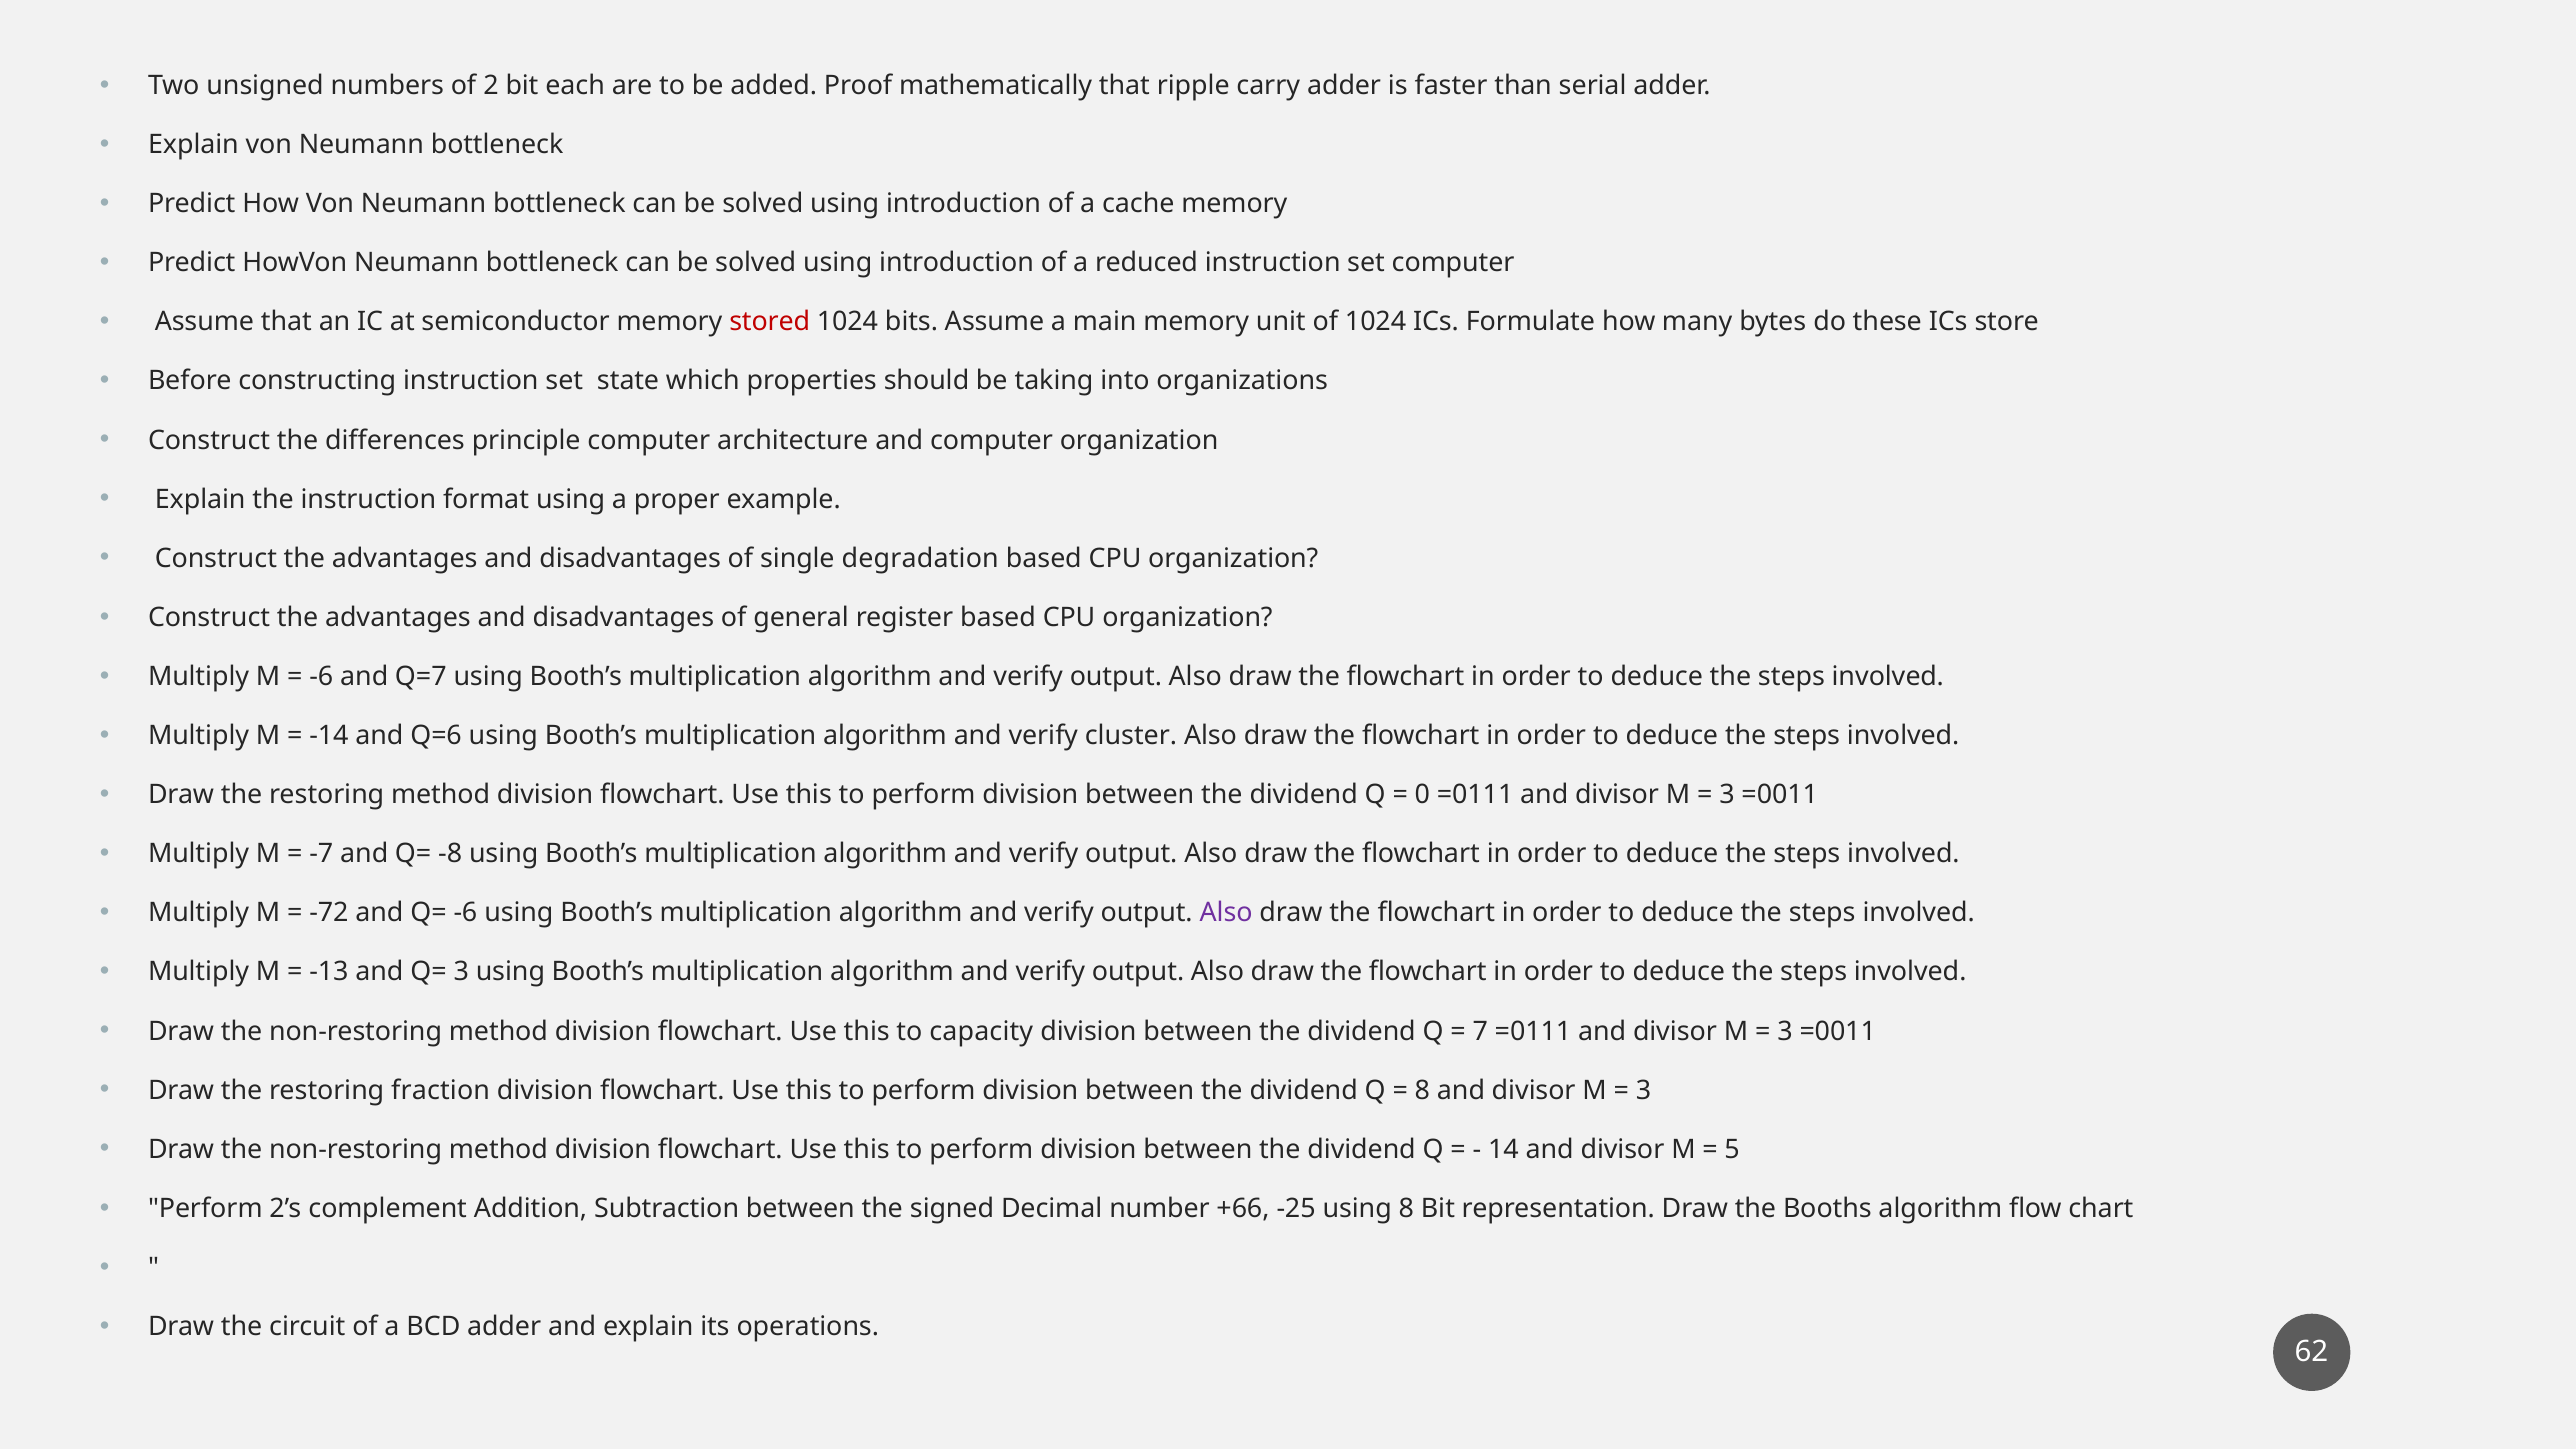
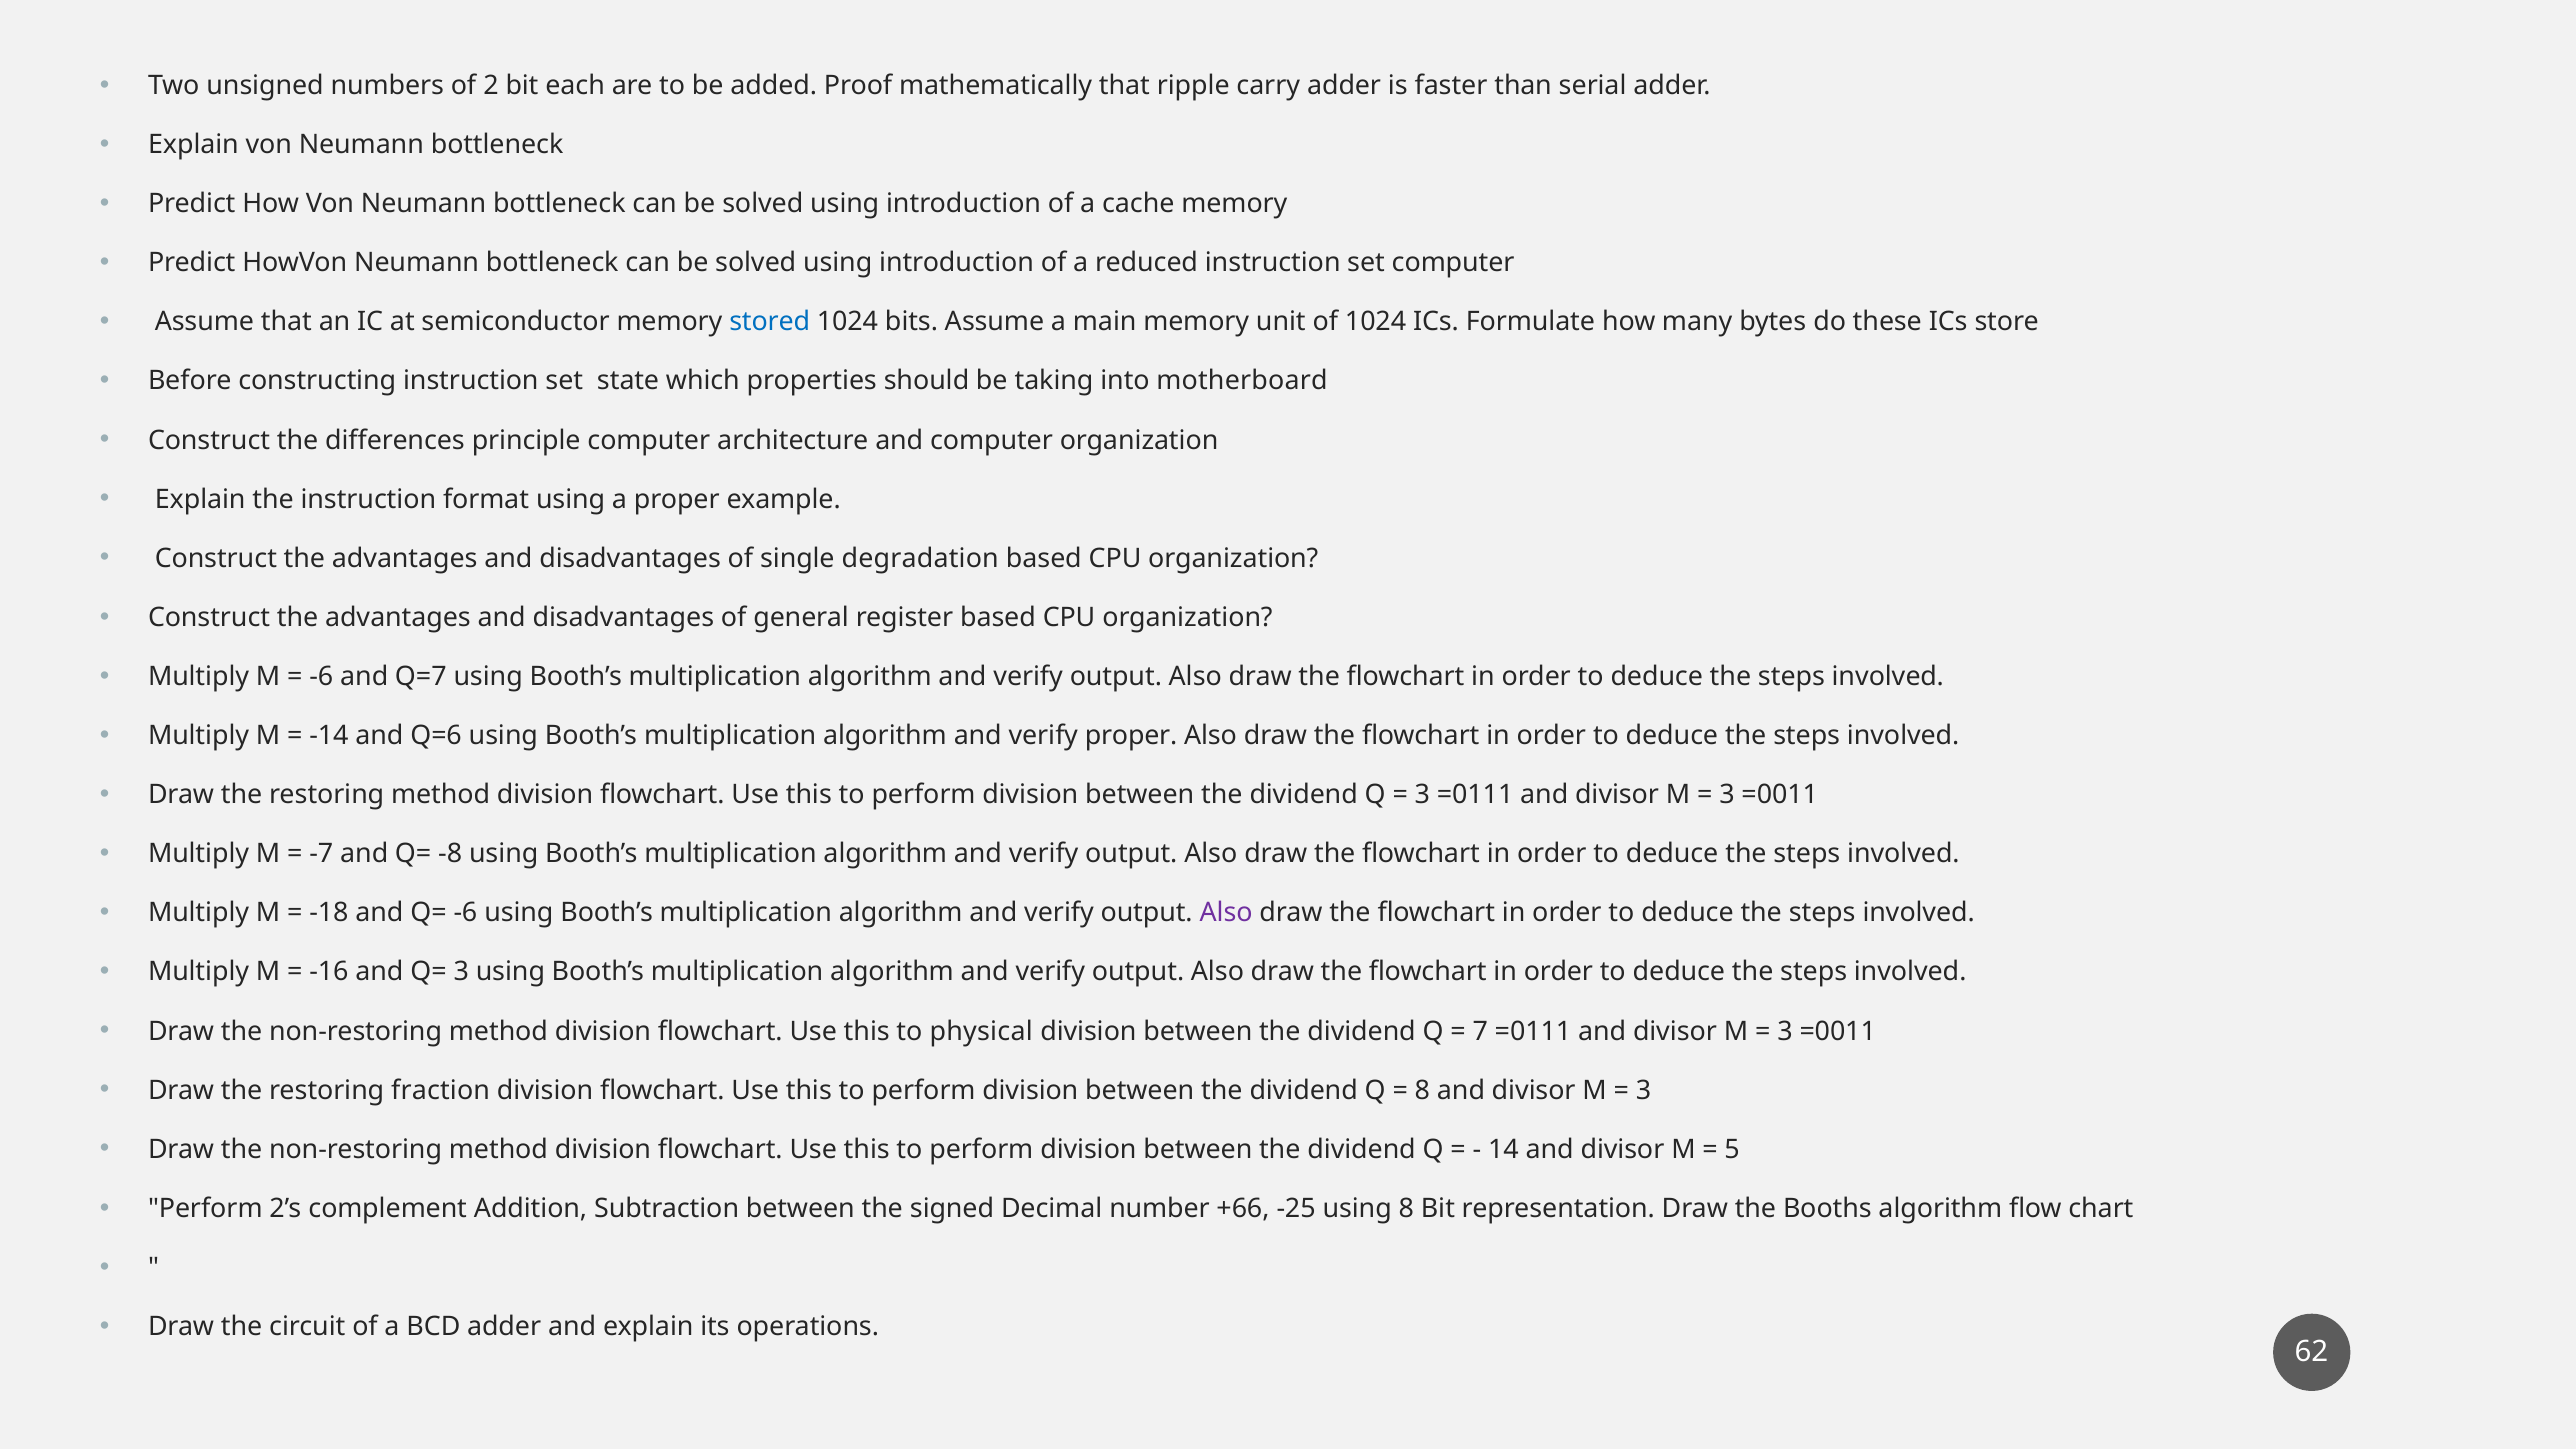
stored colour: red -> blue
organizations: organizations -> motherboard
verify cluster: cluster -> proper
0 at (1422, 795): 0 -> 3
-72: -72 -> -18
-13: -13 -> -16
capacity: capacity -> physical
